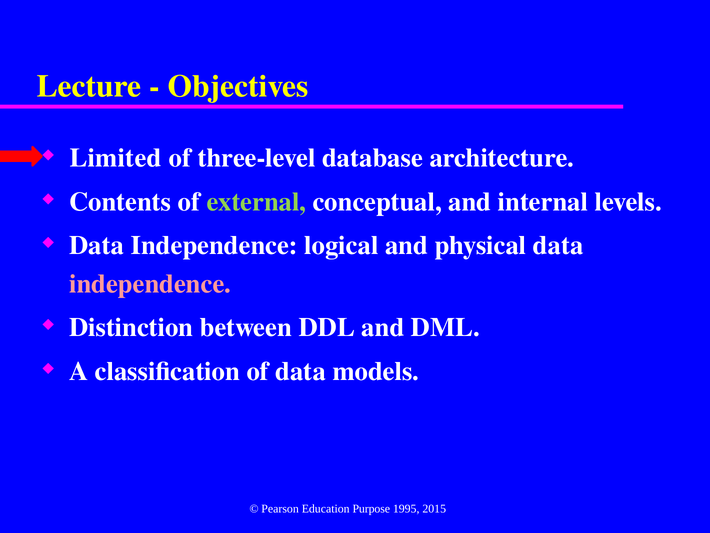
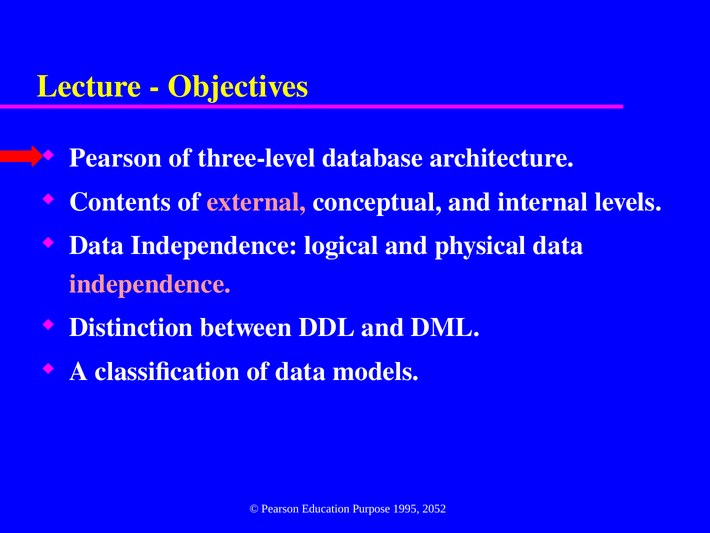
Limited at (116, 158): Limited -> Pearson
external colour: light green -> pink
2015: 2015 -> 2052
